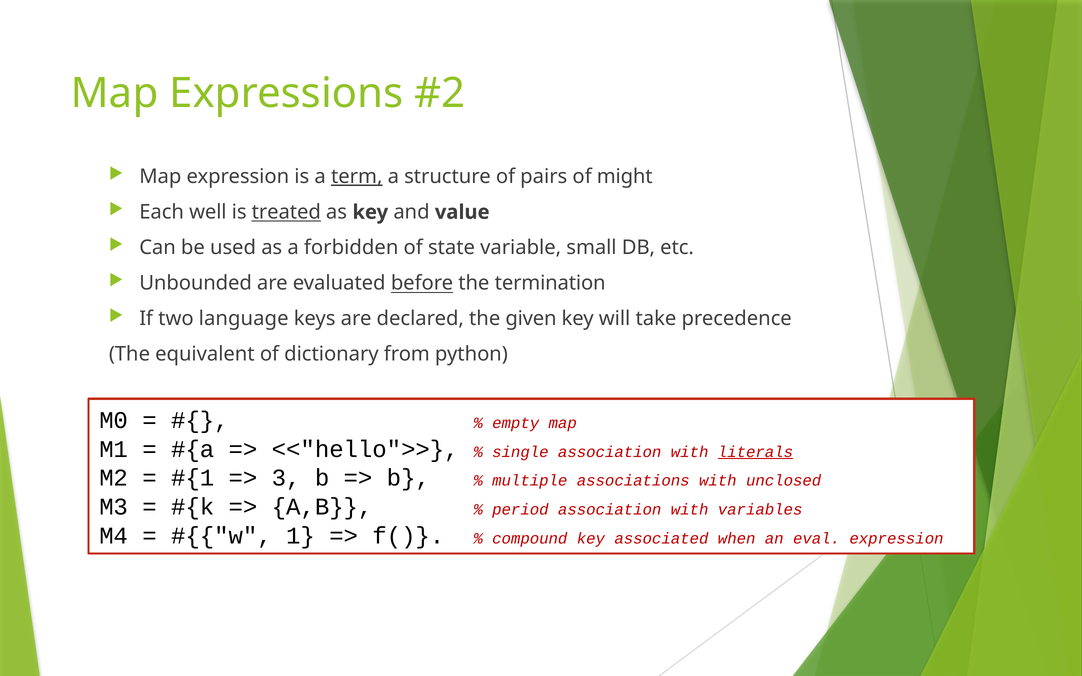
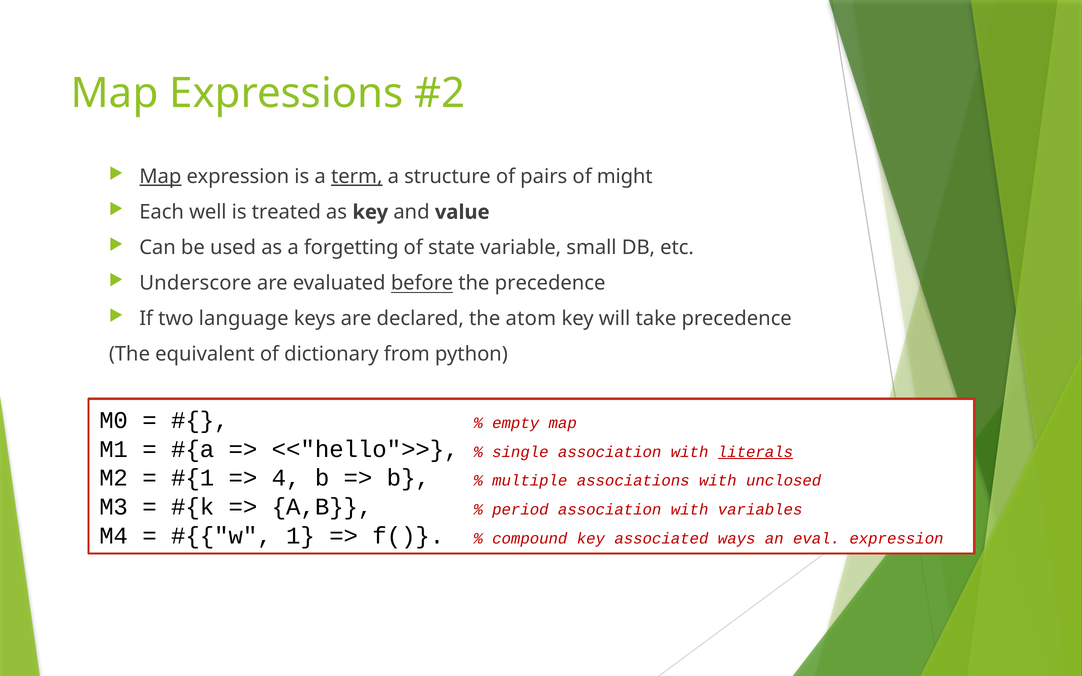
Map at (160, 177) underline: none -> present
treated underline: present -> none
forbidden: forbidden -> forgetting
Unbounded: Unbounded -> Underscore
the termination: termination -> precedence
given: given -> atom
3: 3 -> 4
when: when -> ways
